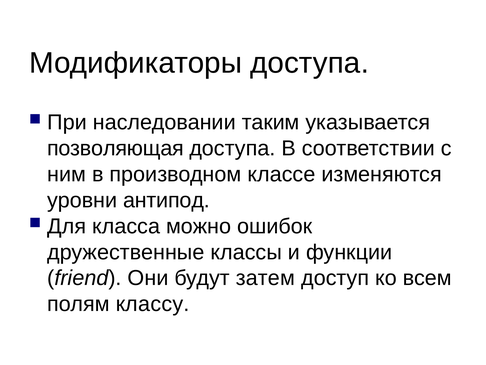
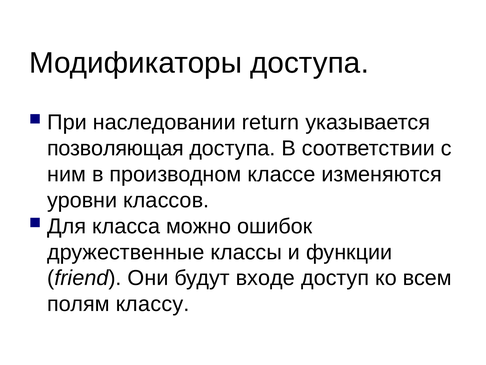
таким: таким -> return
антипод: антипод -> классов
затем: затем -> входе
